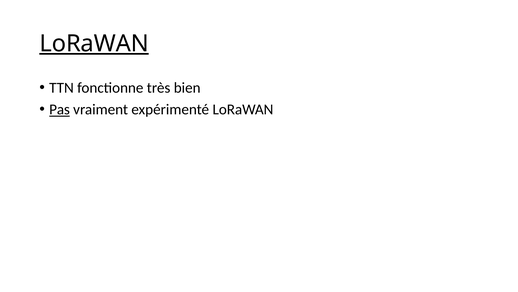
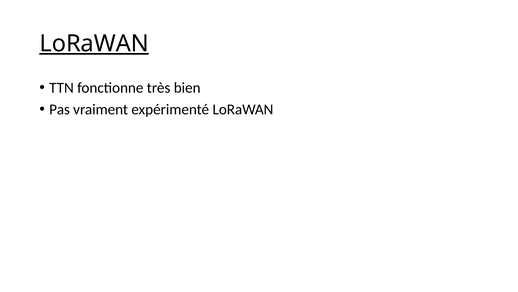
Pas underline: present -> none
